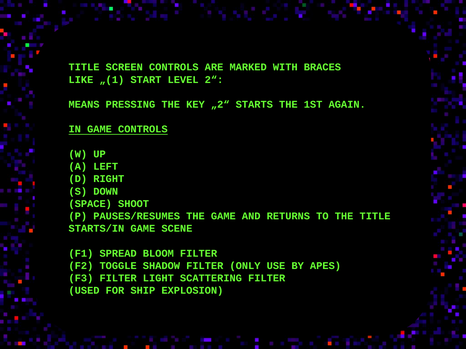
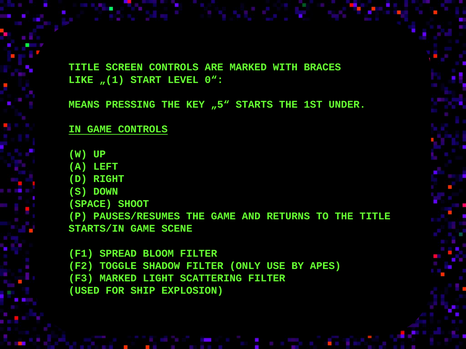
2“: 2“ -> 0“
„2“: „2“ -> „5“
AGAIN: AGAIN -> UNDER
F3 FILTER: FILTER -> MARKED
